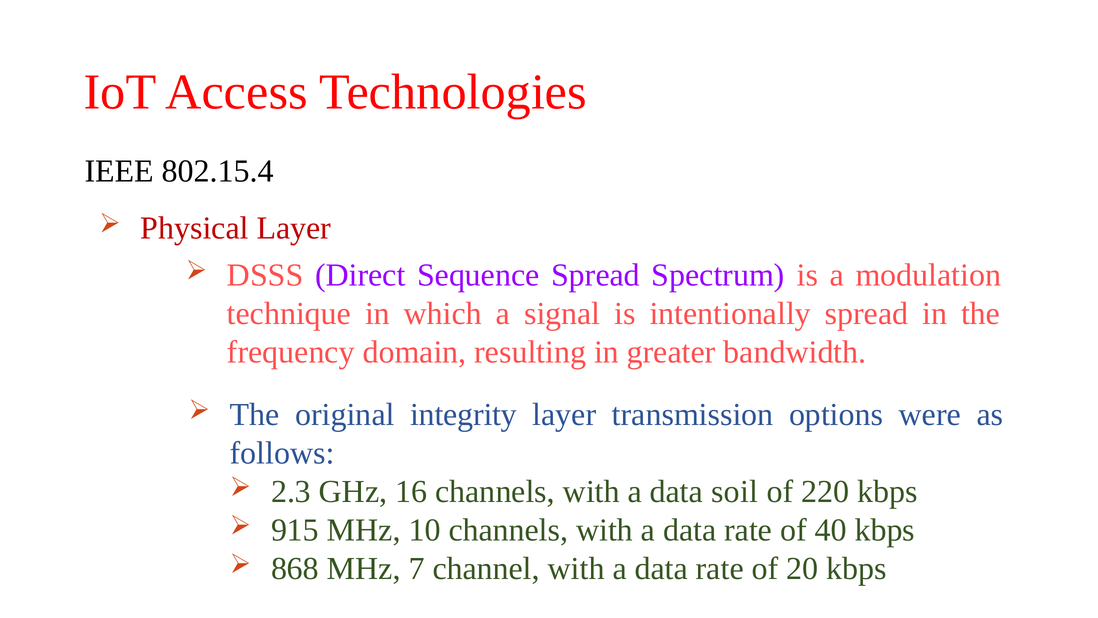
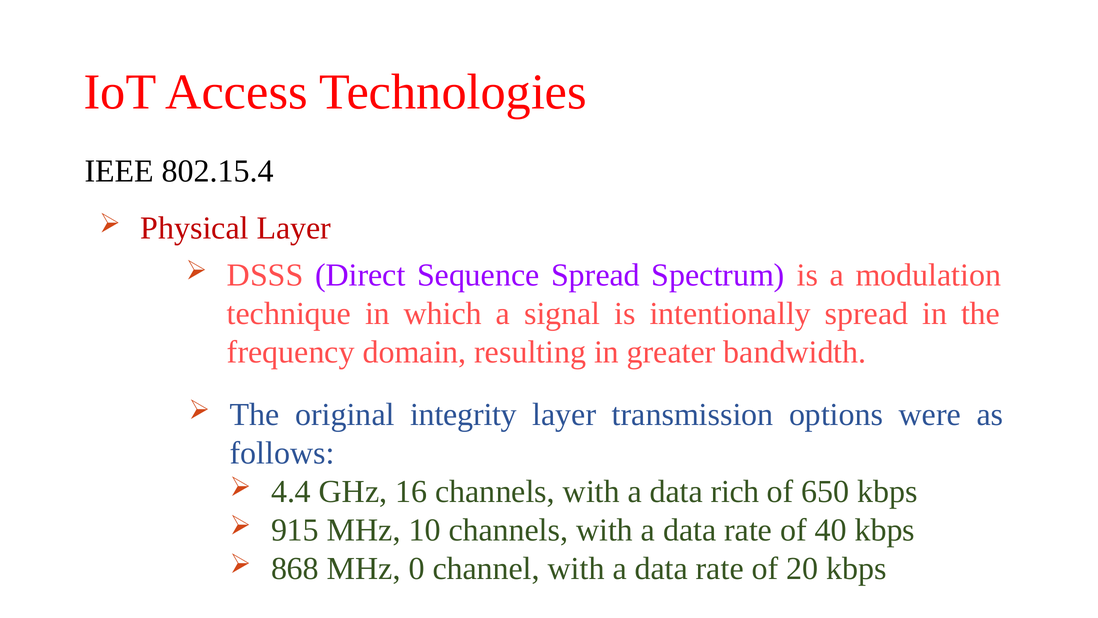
2.3: 2.3 -> 4.4
soil: soil -> rich
220: 220 -> 650
7: 7 -> 0
